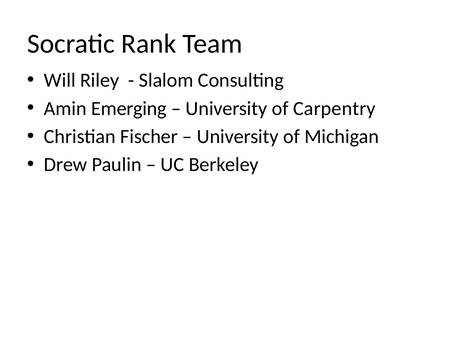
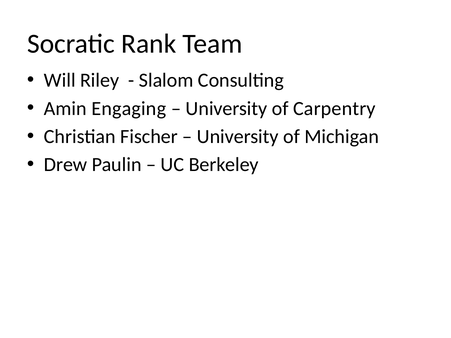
Emerging: Emerging -> Engaging
